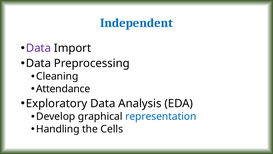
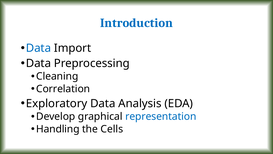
Independent: Independent -> Introduction
Data at (39, 48) colour: purple -> blue
Attendance: Attendance -> Correlation
